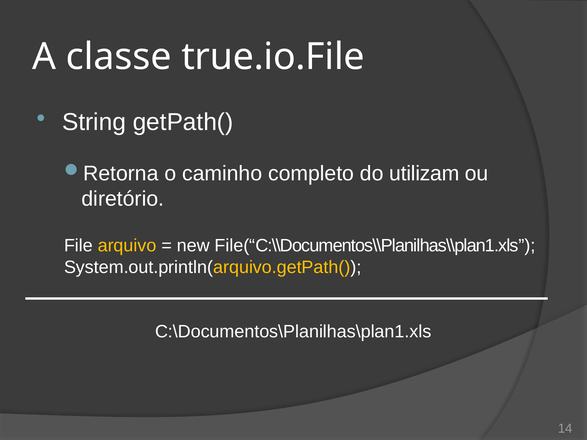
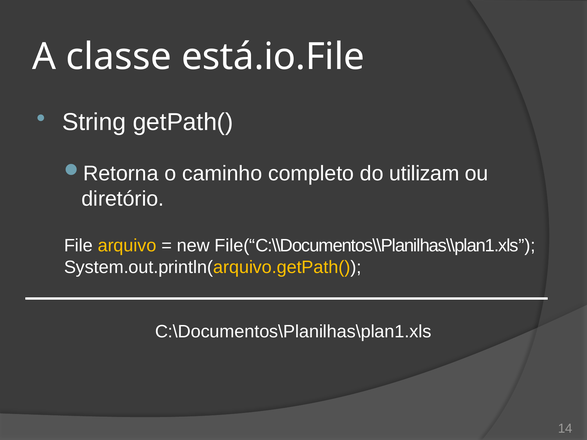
true.io.File: true.io.File -> está.io.File
